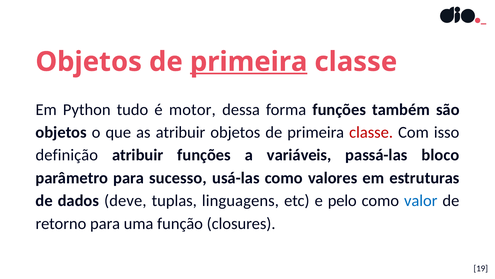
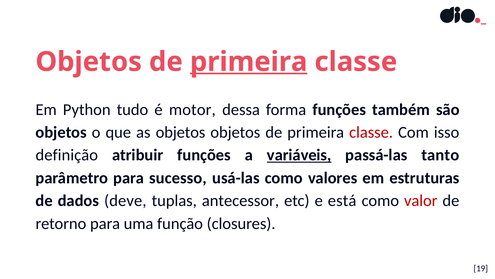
as atribuir: atribuir -> objetos
variáveis underline: none -> present
bloco: bloco -> tanto
linguagens: linguagens -> antecessor
pelo: pelo -> está
valor colour: blue -> red
